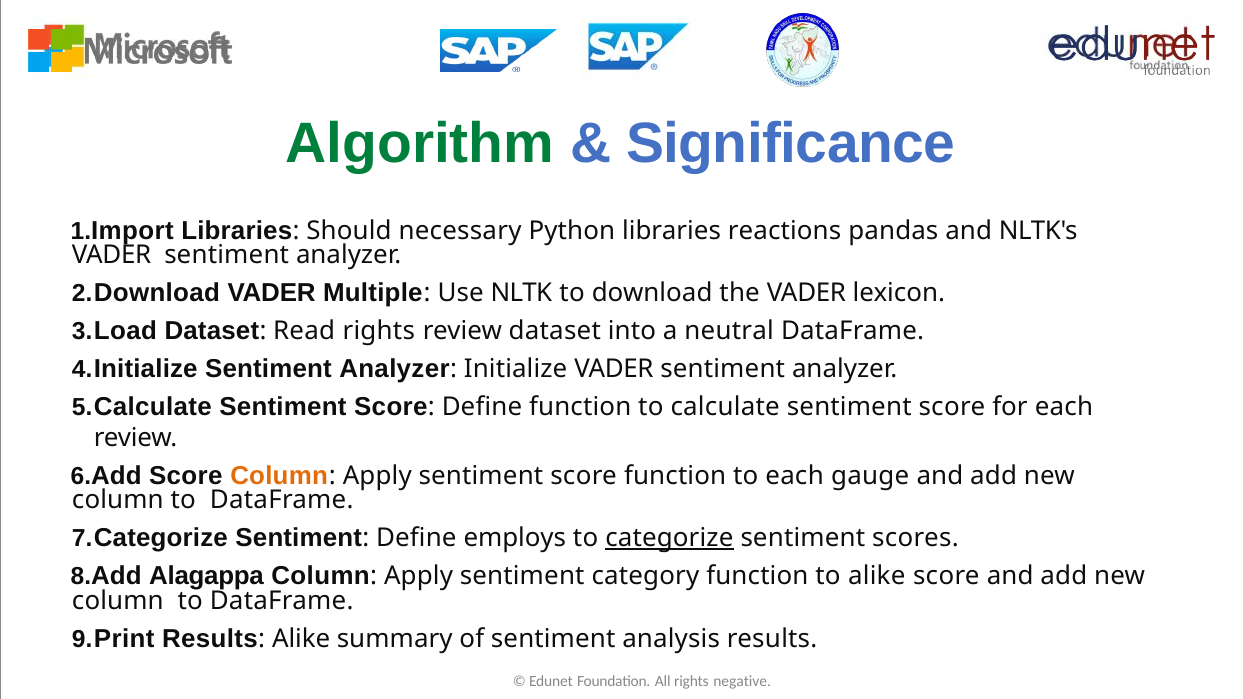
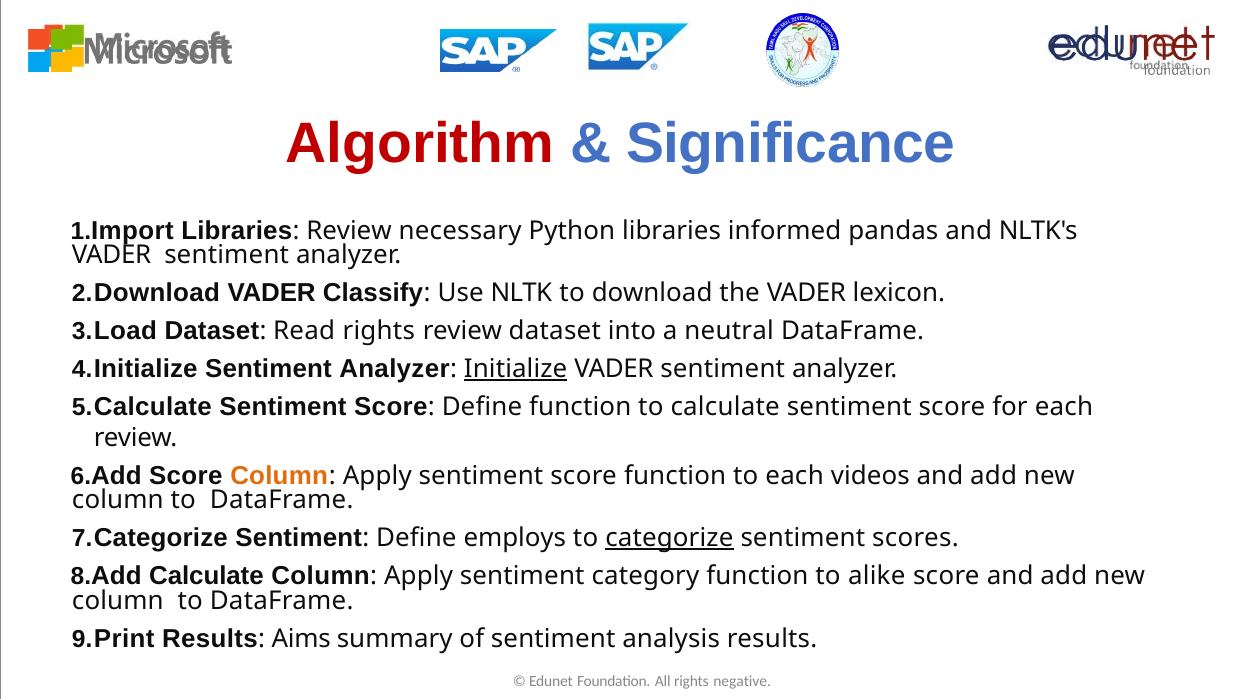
Algorithm colour: green -> red
Should at (349, 231): Should -> Review
reactions: reactions -> informed
Multiple: Multiple -> Classify
Initialize underline: none -> present
gauge: gauge -> videos
Alagappa at (207, 576): Alagappa -> Calculate
Alike at (301, 639): Alike -> Aims
